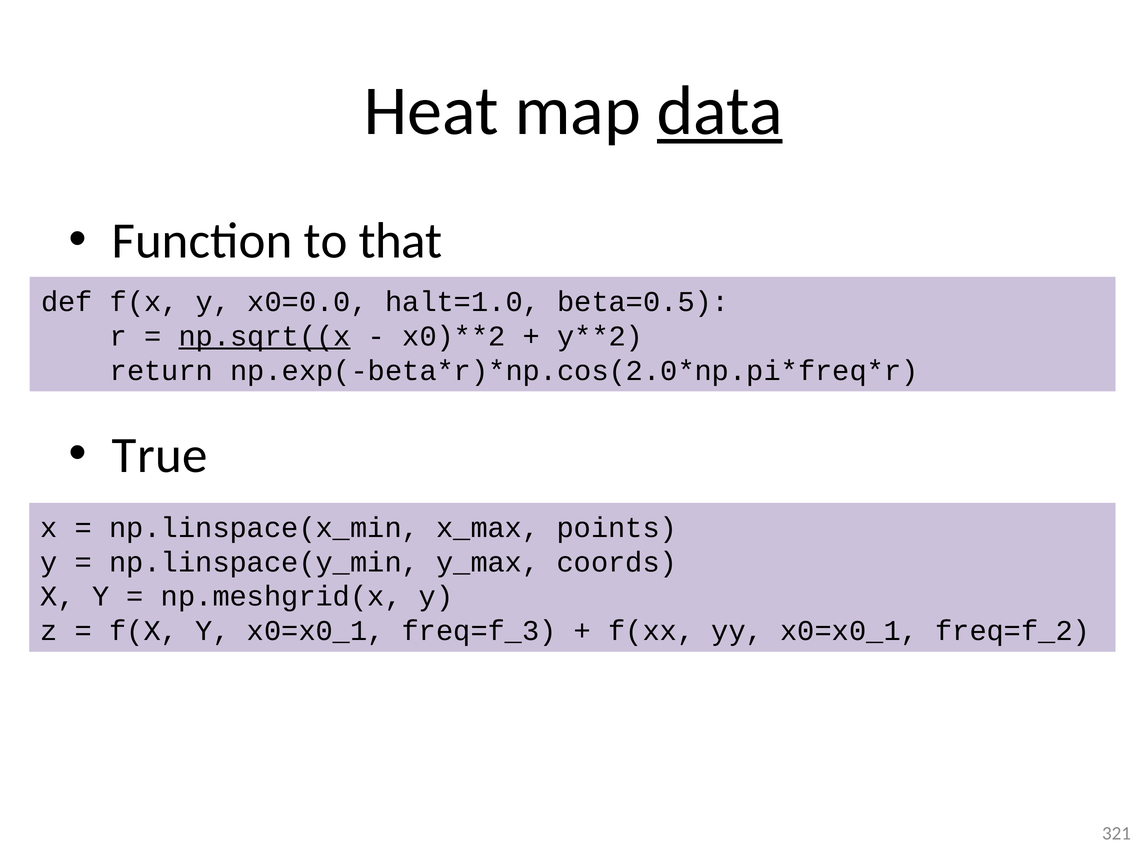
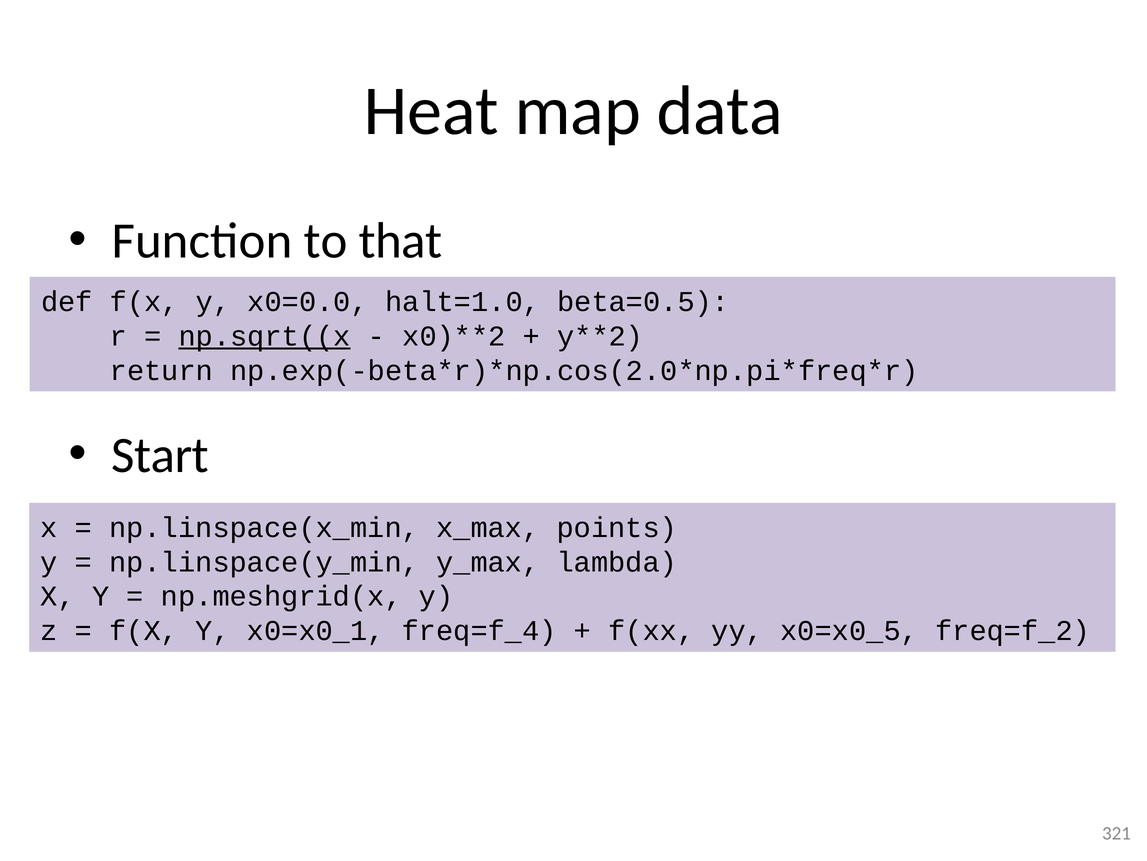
data underline: present -> none
True: True -> Start
coords: coords -> lambda
freq=f_3: freq=f_3 -> freq=f_4
yy x0=x0_1: x0=x0_1 -> x0=x0_5
